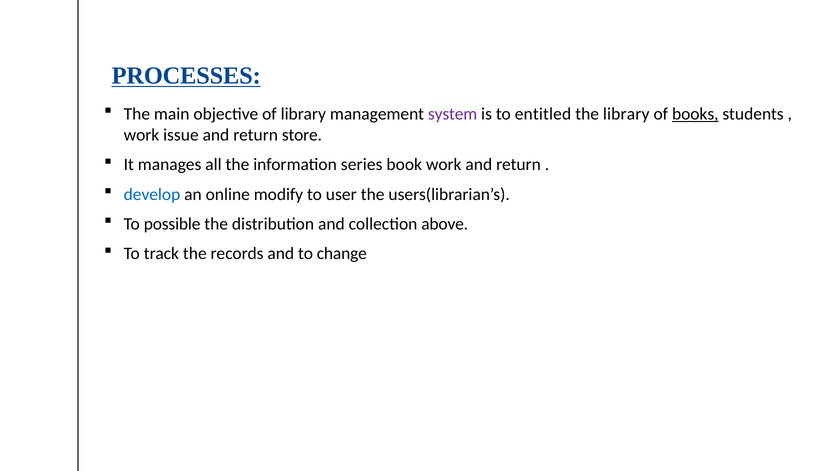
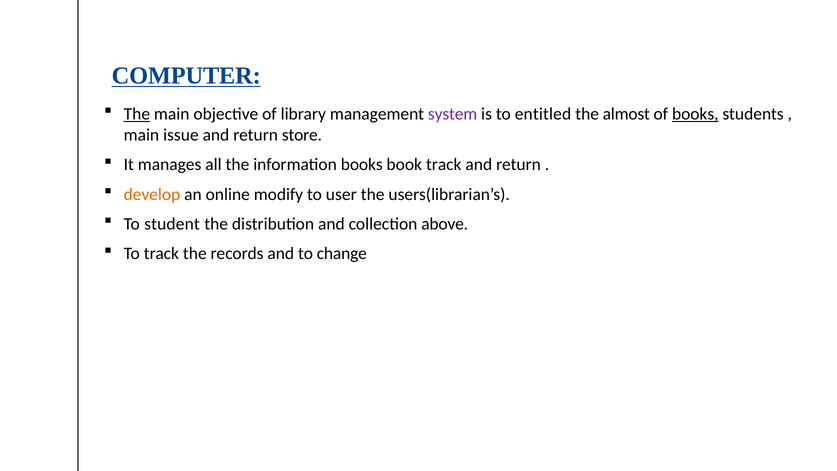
PROCESSES: PROCESSES -> COMPUTER
The at (137, 114) underline: none -> present
the library: library -> almost
work at (141, 135): work -> main
information series: series -> books
book work: work -> track
develop colour: blue -> orange
possible: possible -> student
